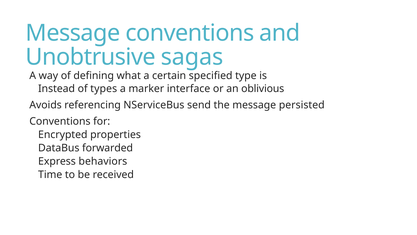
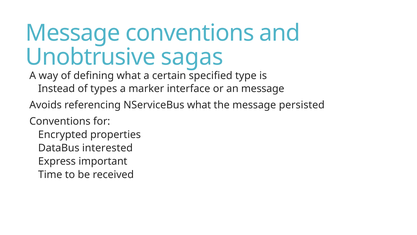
an oblivious: oblivious -> message
NServiceBus send: send -> what
forwarded: forwarded -> interested
behaviors: behaviors -> important
